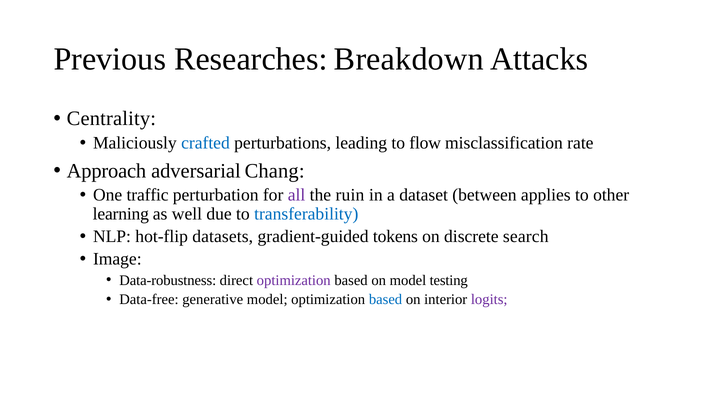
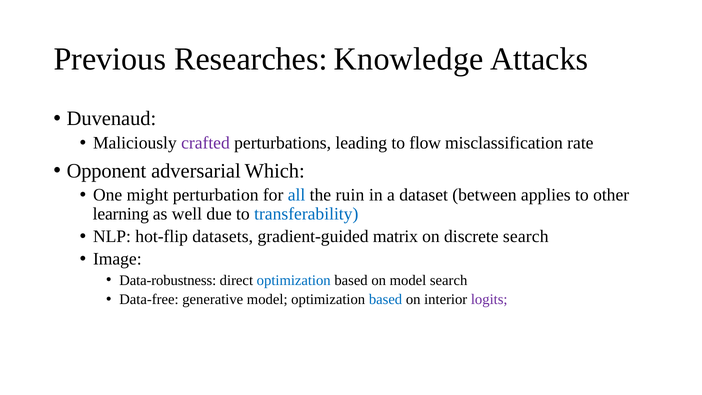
Breakdown: Breakdown -> Knowledge
Centrality: Centrality -> Duvenaud
crafted colour: blue -> purple
Approach: Approach -> Opponent
Chang: Chang -> Which
traffic: traffic -> might
all colour: purple -> blue
tokens: tokens -> matrix
optimization at (294, 280) colour: purple -> blue
model testing: testing -> search
